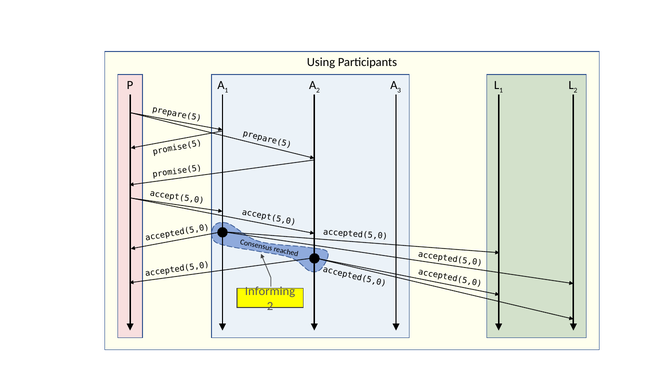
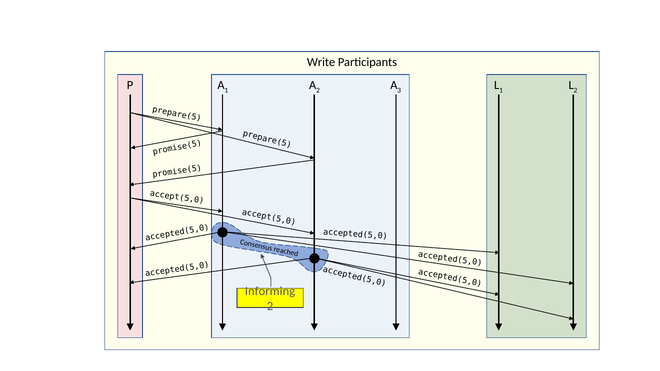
Using: Using -> Write
